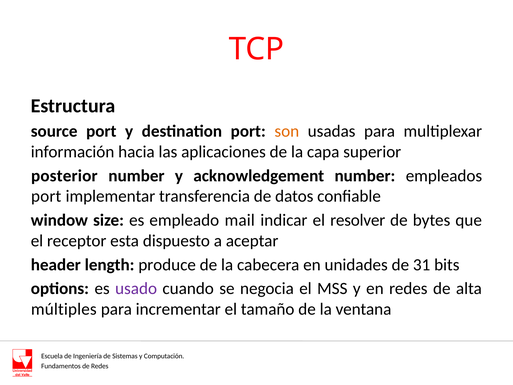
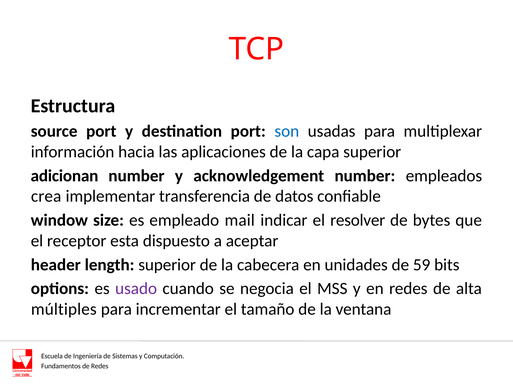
son colour: orange -> blue
posterior: posterior -> adicionan
port at (46, 196): port -> crea
length produce: produce -> superior
31: 31 -> 59
